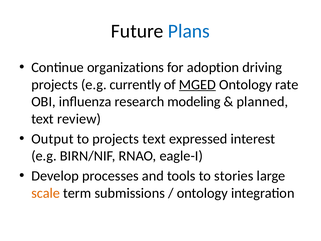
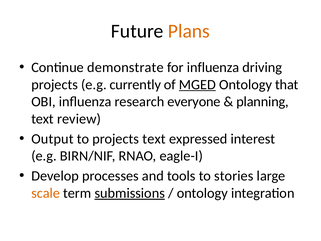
Plans colour: blue -> orange
organizations: organizations -> demonstrate
for adoption: adoption -> influenza
rate: rate -> that
modeling: modeling -> everyone
planned: planned -> planning
submissions underline: none -> present
